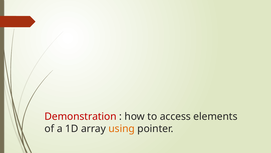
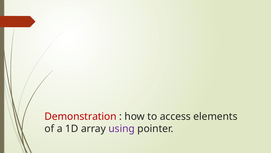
using colour: orange -> purple
